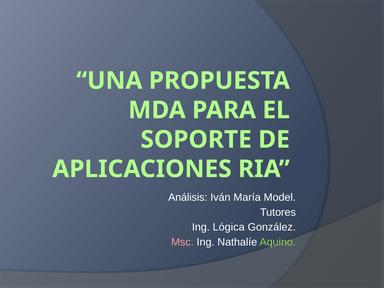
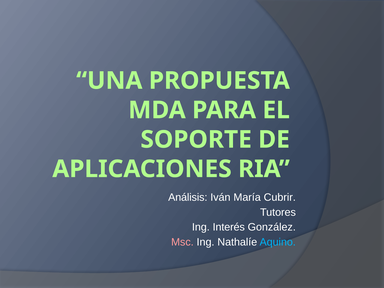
Model: Model -> Cubrir
Lógica: Lógica -> Interés
Aquino colour: light green -> light blue
